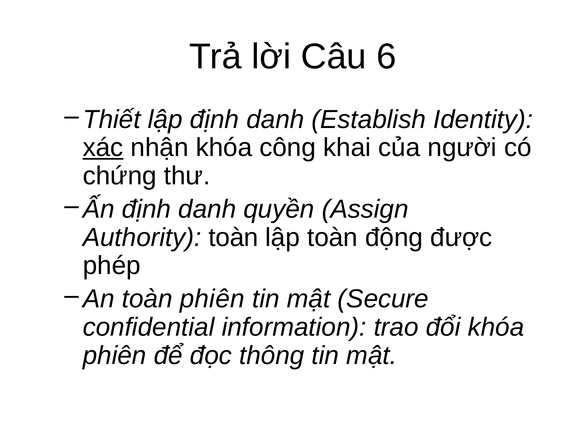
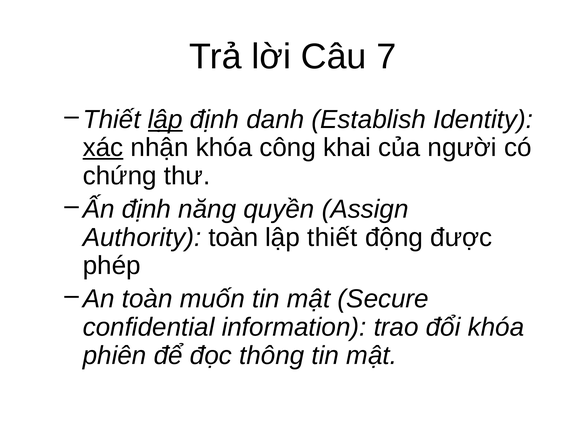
6: 6 -> 7
lập at (165, 119) underline: none -> present
Ấn định danh: danh -> năng
lập toàn: toàn -> thiết
toàn phiên: phiên -> muốn
